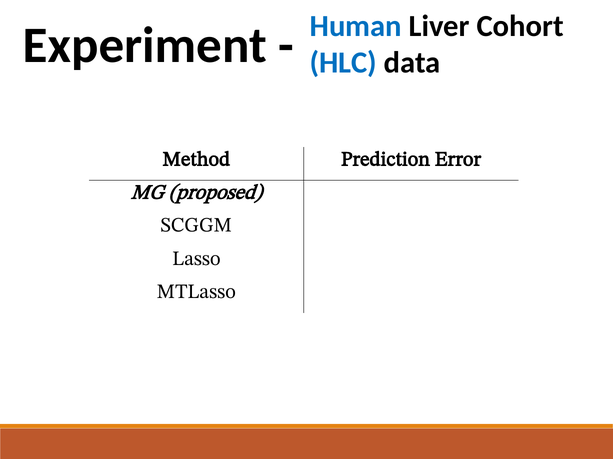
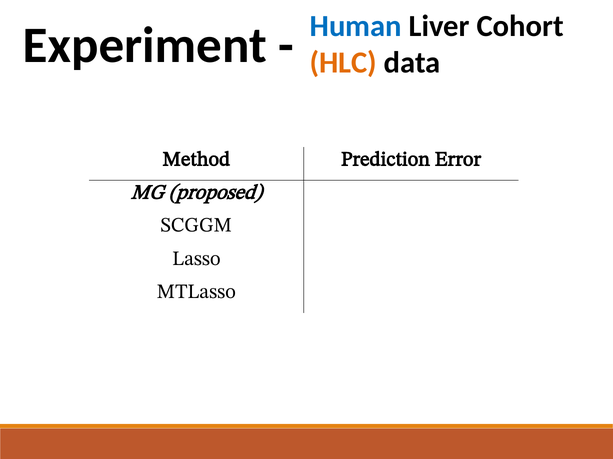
HLC colour: blue -> orange
